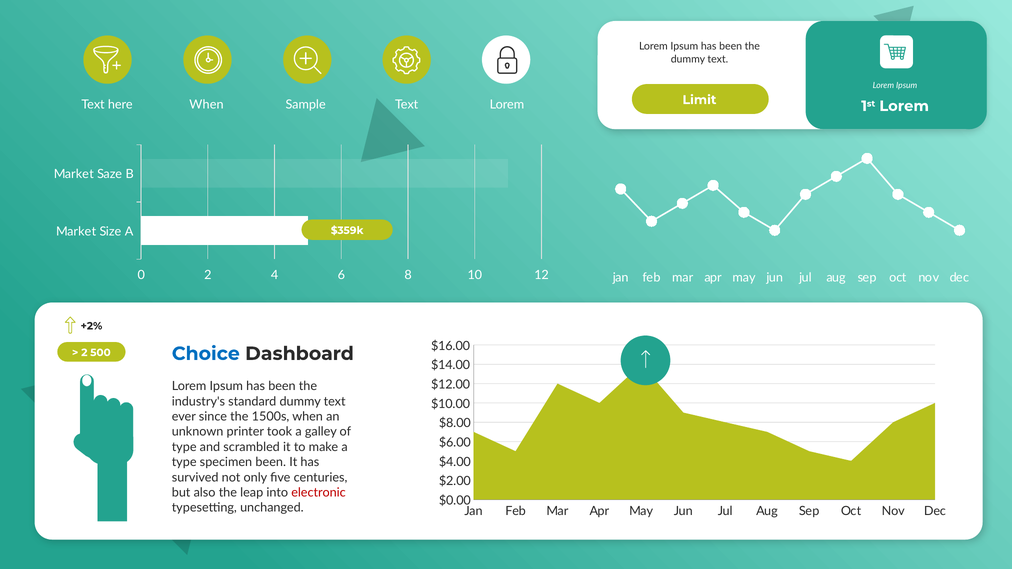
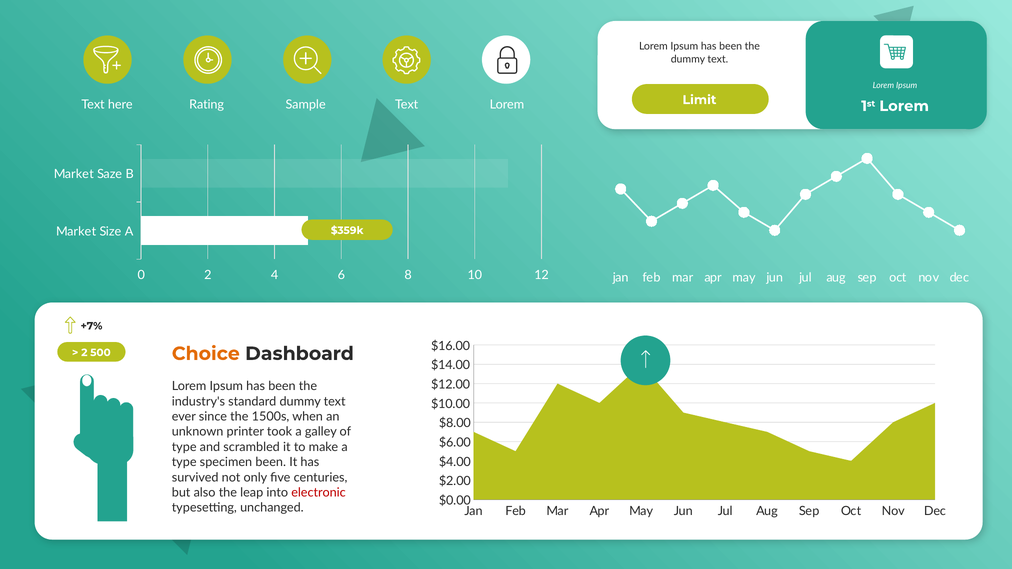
here When: When -> Rating
+2%: +2% -> +7%
Choice colour: blue -> orange
